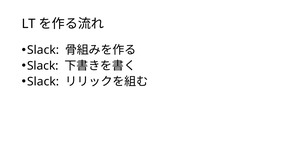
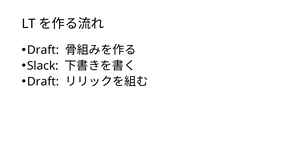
Slack at (43, 50): Slack -> Draft
Slack at (43, 82): Slack -> Draft
